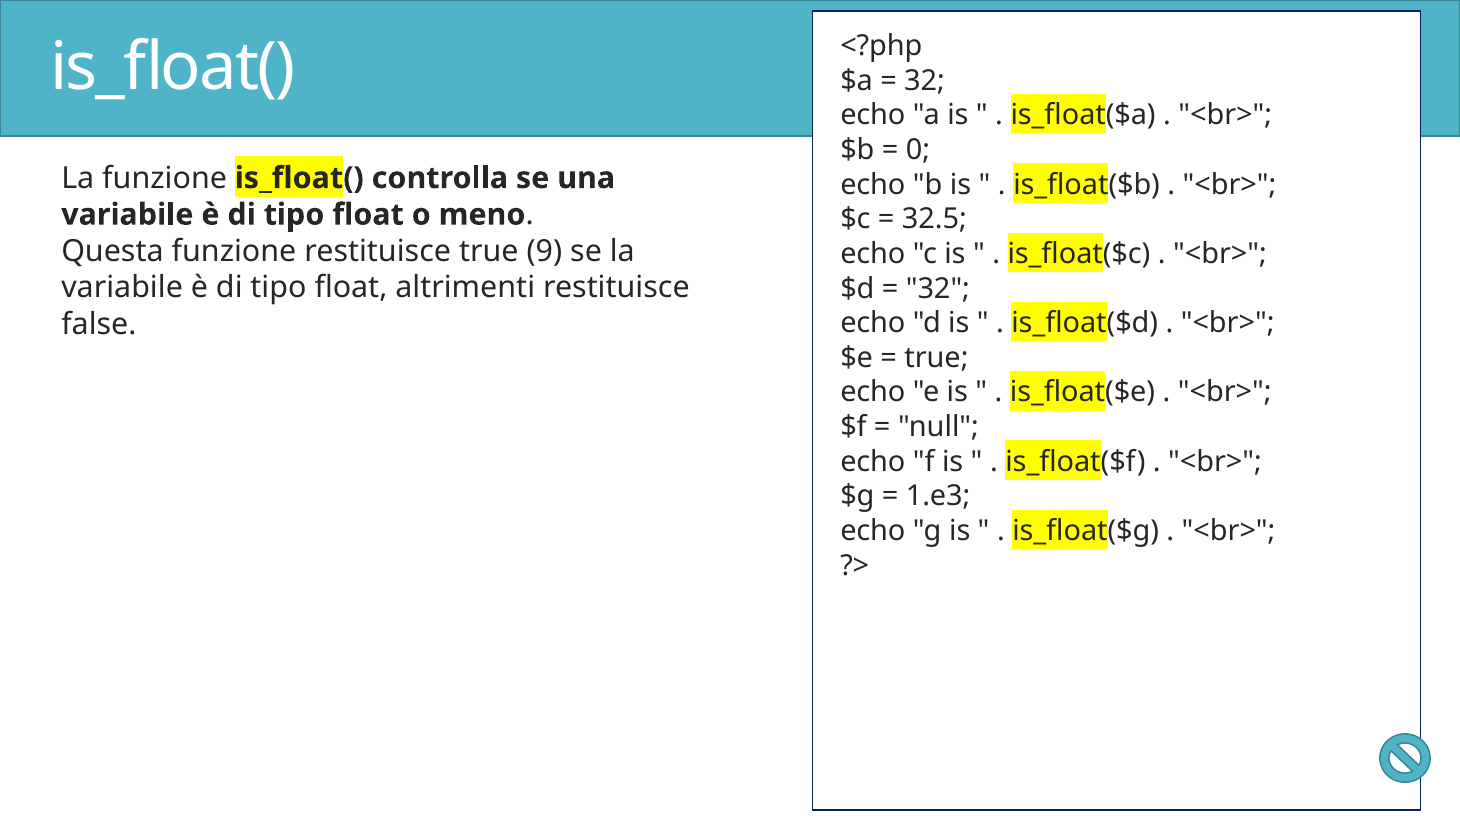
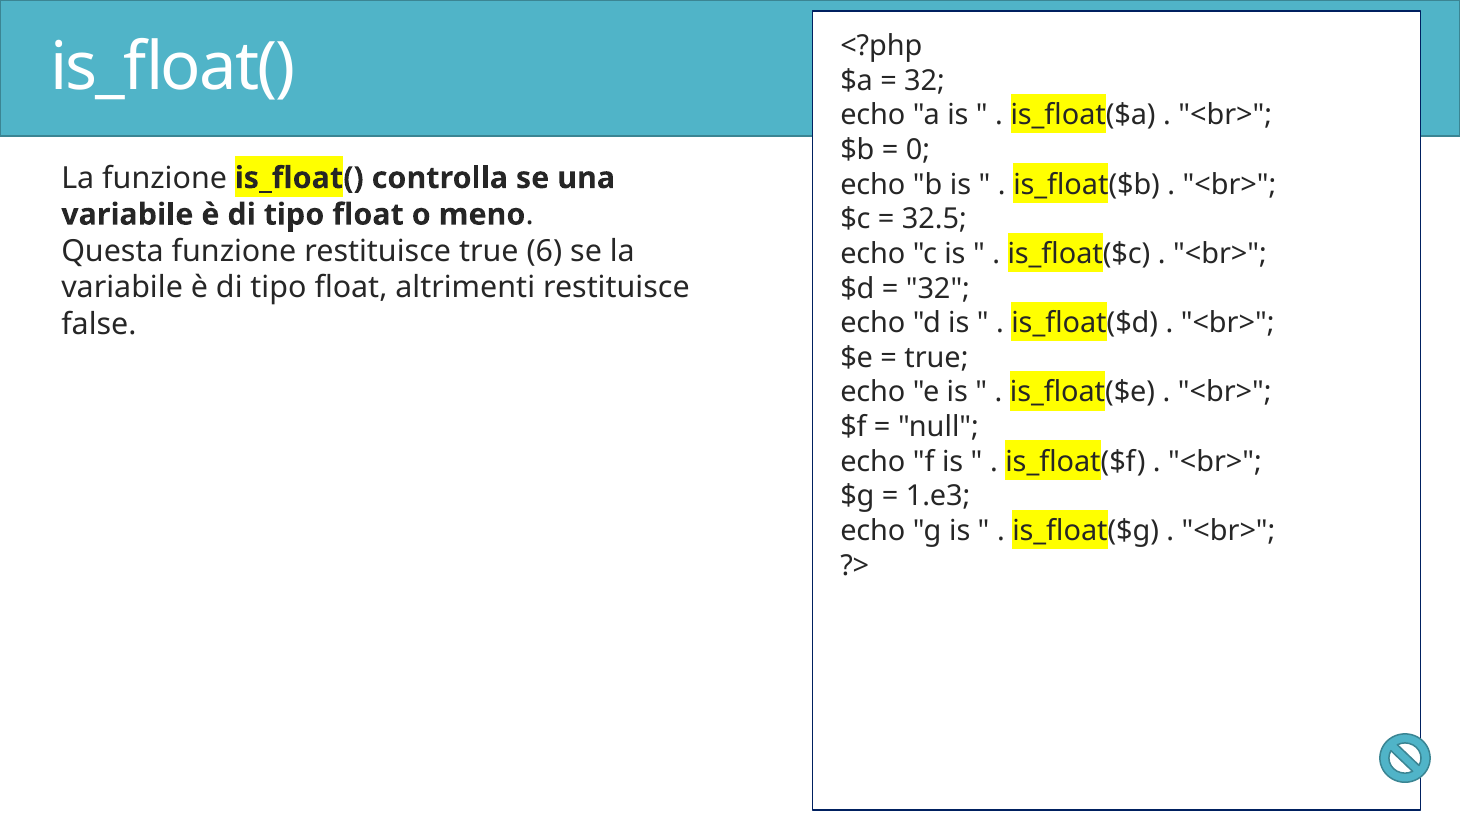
9: 9 -> 6
